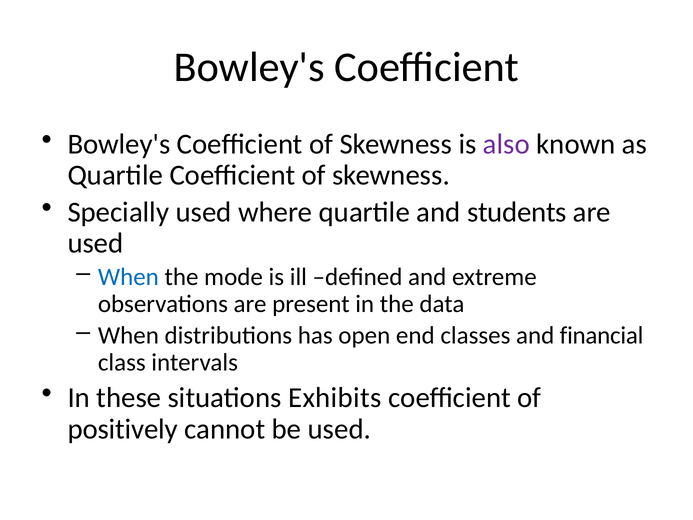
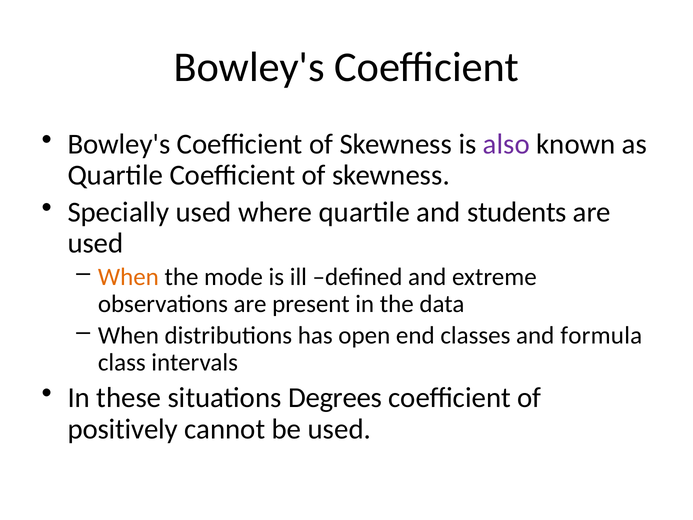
When at (128, 277) colour: blue -> orange
financial: financial -> formula
Exhibits: Exhibits -> Degrees
